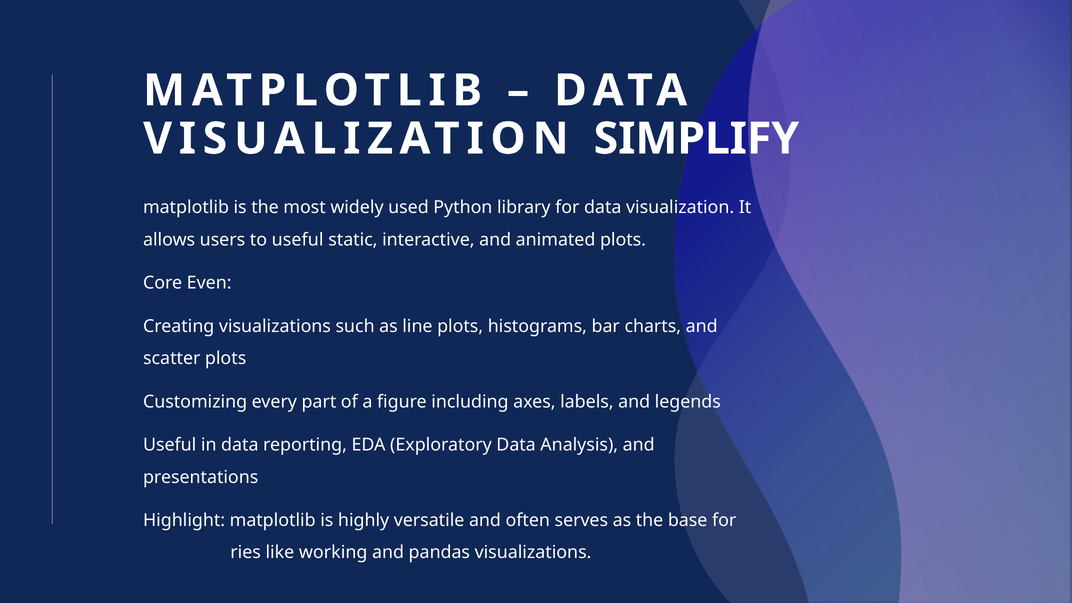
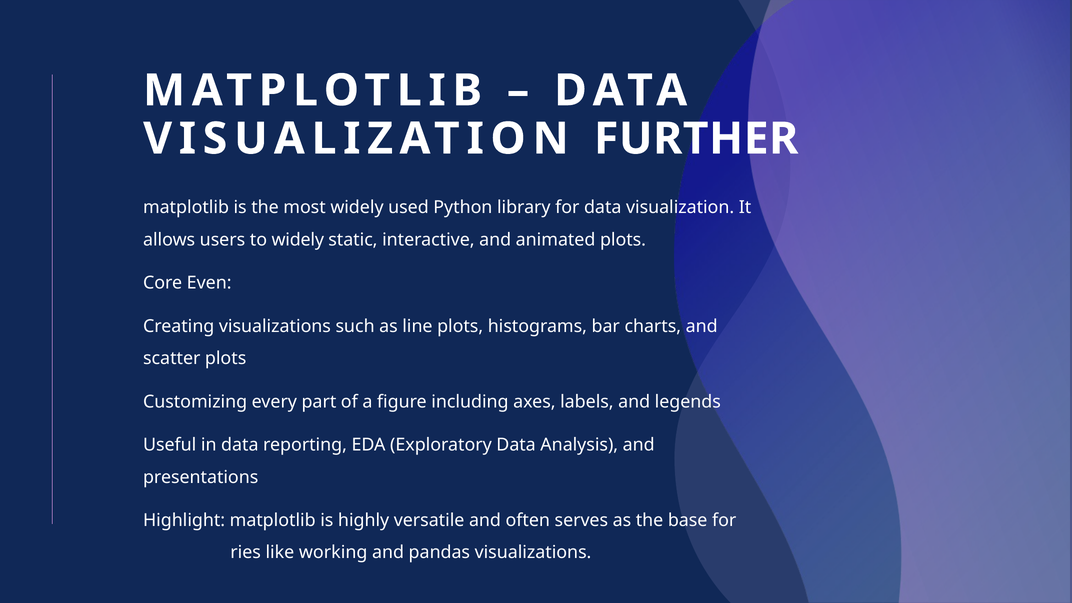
SIMPLIFY: SIMPLIFY -> FURTHER
to useful: useful -> widely
